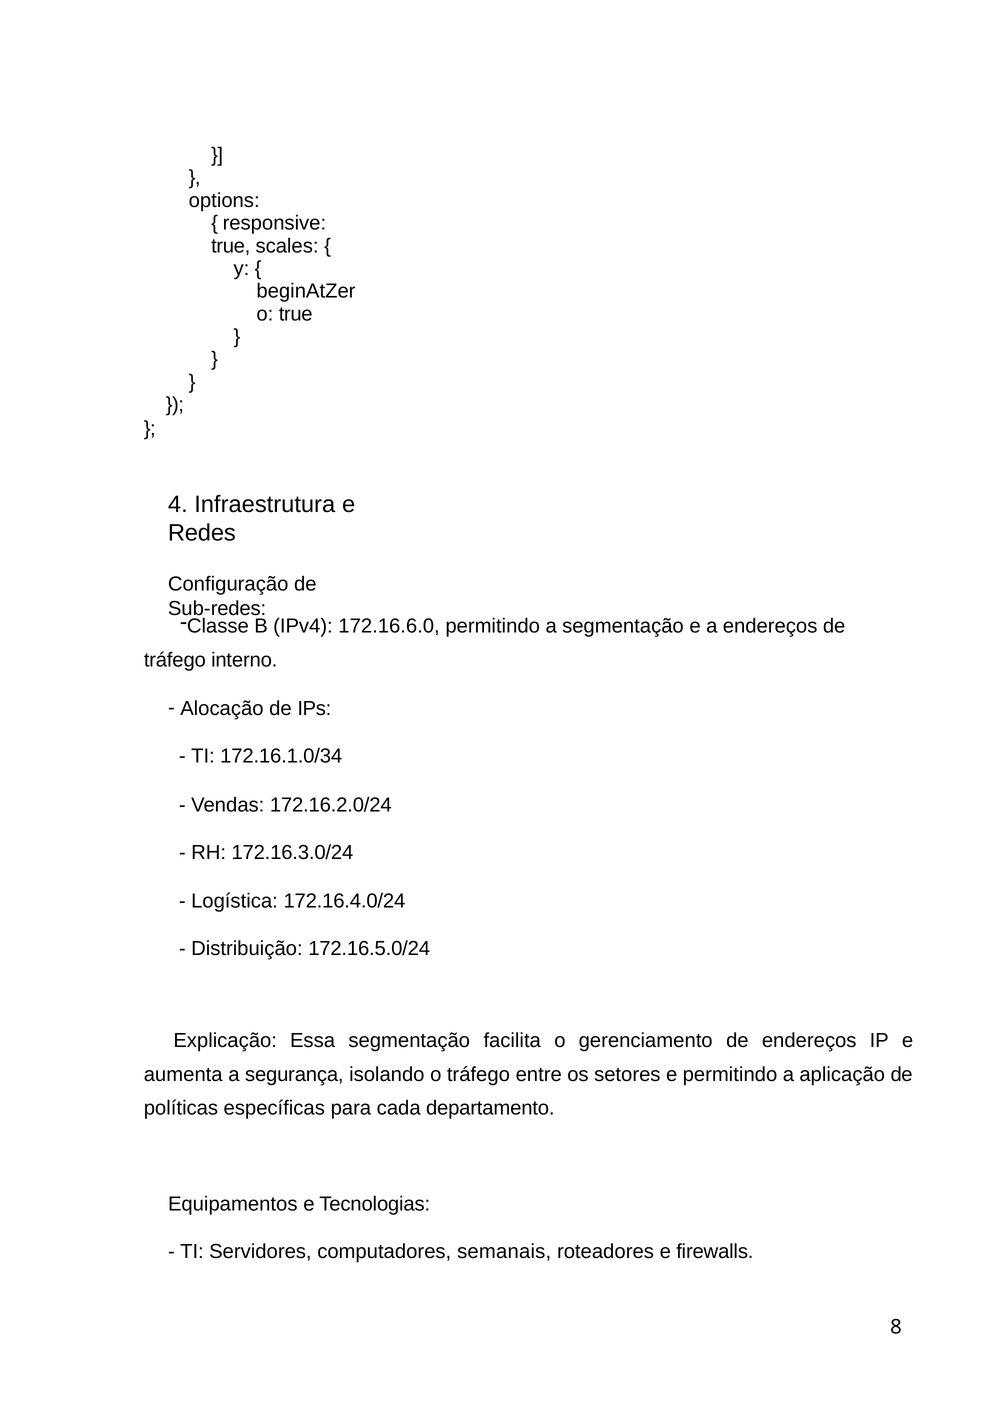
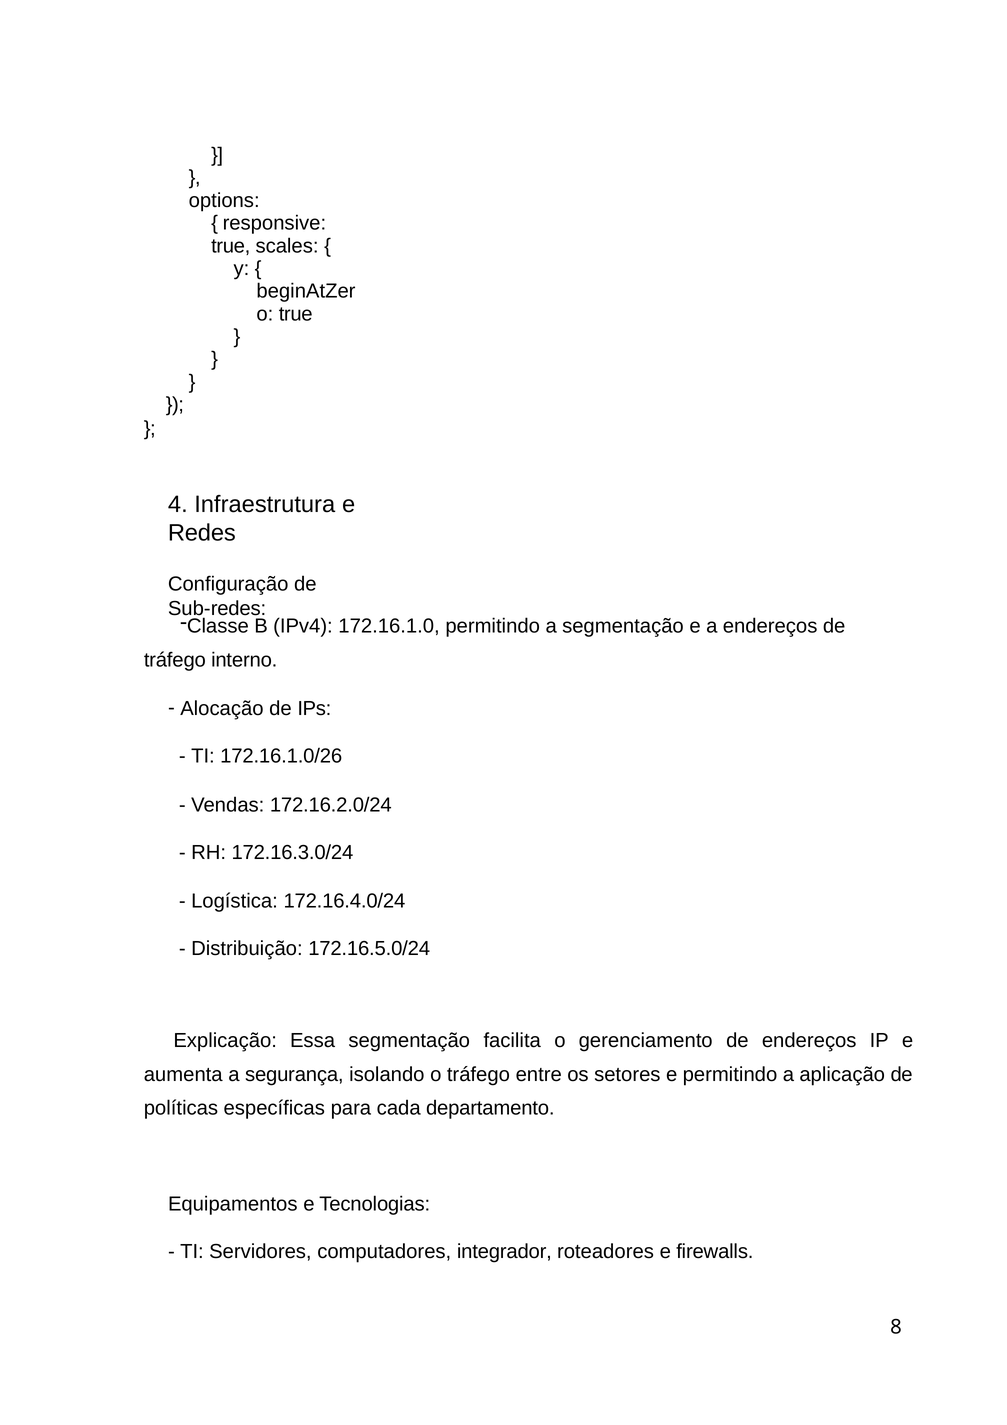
172.16.6.0: 172.16.6.0 -> 172.16.1.0
172.16.1.0/34: 172.16.1.0/34 -> 172.16.1.0/26
semanais: semanais -> integrador
